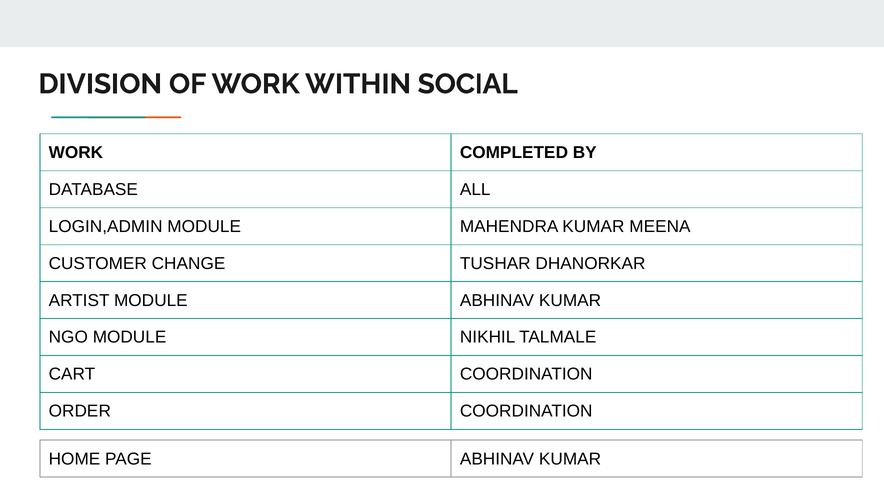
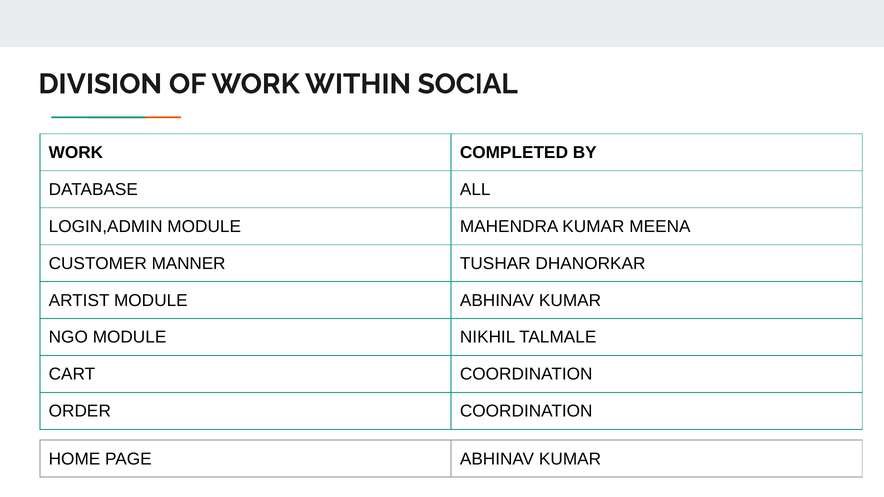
CHANGE: CHANGE -> MANNER
